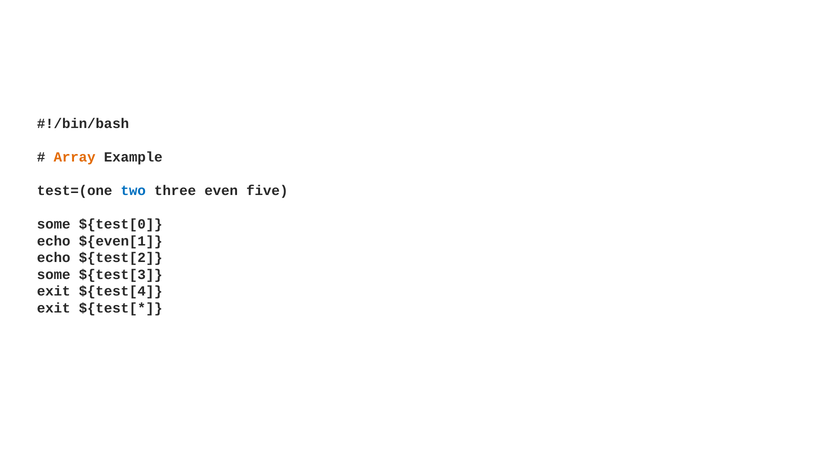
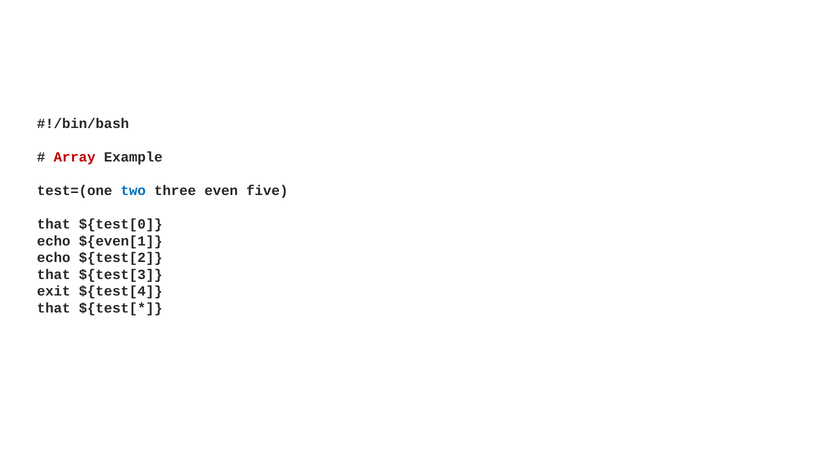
Array colour: orange -> red
some at (54, 224): some -> that
some at (54, 274): some -> that
exit at (54, 308): exit -> that
